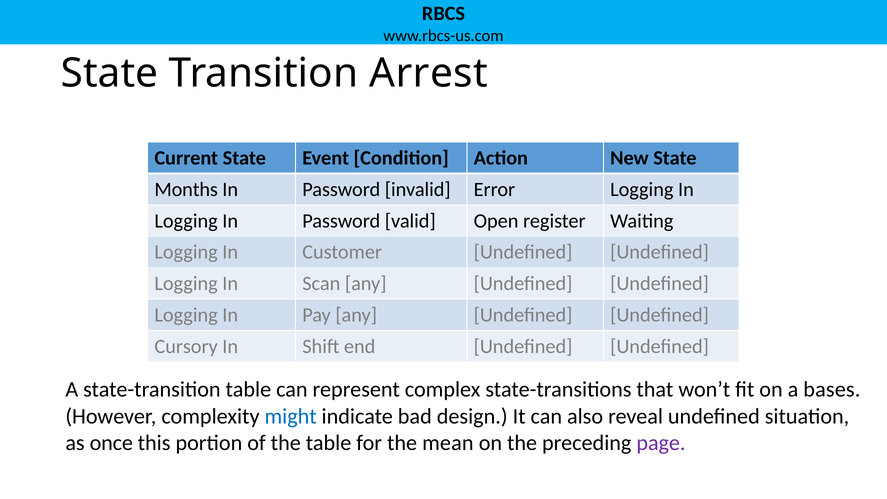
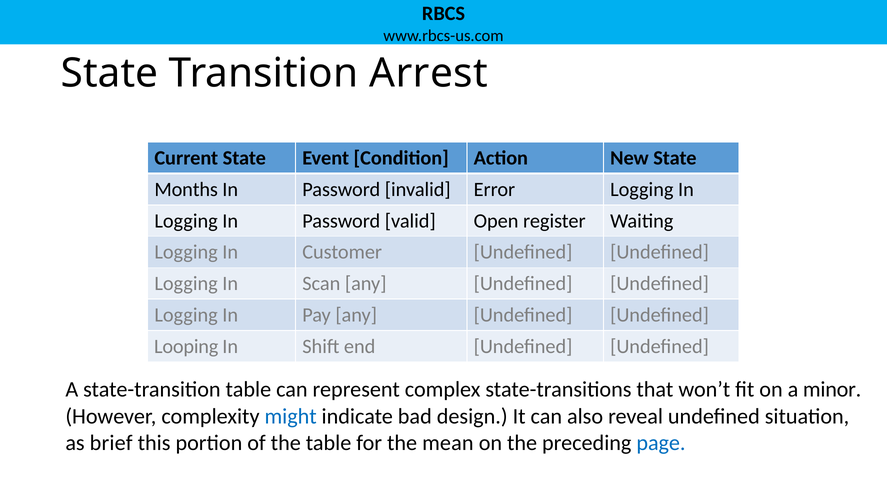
Cursory: Cursory -> Looping
bases: bases -> minor
once: once -> brief
page colour: purple -> blue
